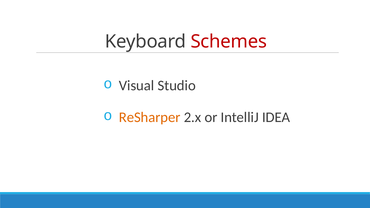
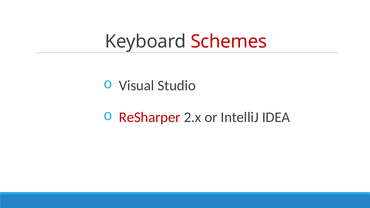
ReSharper colour: orange -> red
